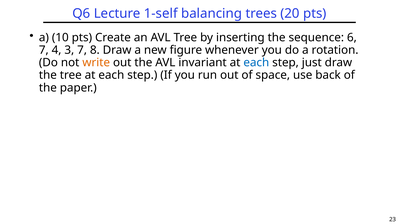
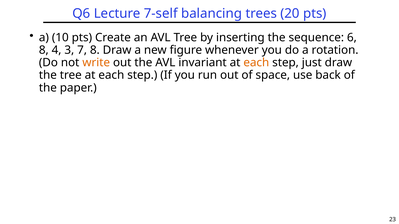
1-self: 1-self -> 7-self
7 at (44, 50): 7 -> 8
each at (256, 63) colour: blue -> orange
